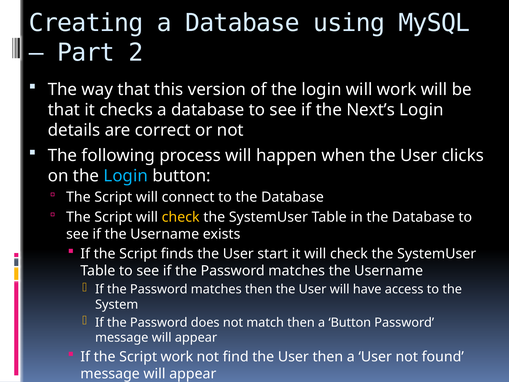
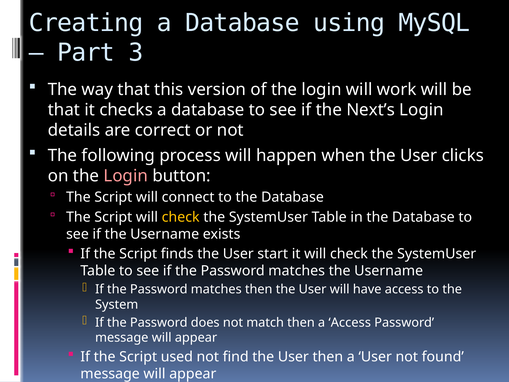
2: 2 -> 3
Login at (126, 176) colour: light blue -> pink
a Button: Button -> Access
Script work: work -> used
